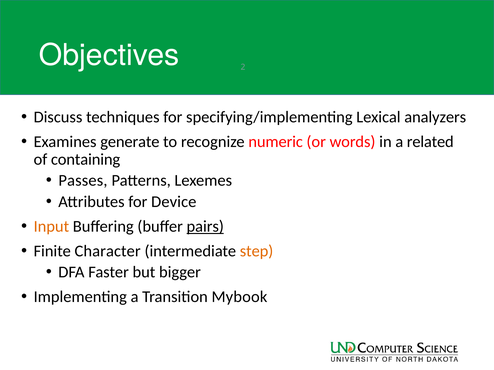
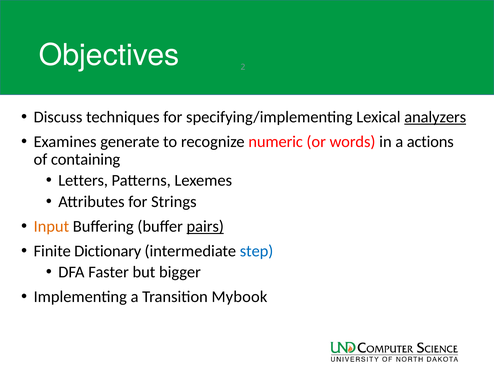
analyzers underline: none -> present
related: related -> actions
Passes: Passes -> Letters
Device: Device -> Strings
Character: Character -> Dictionary
step colour: orange -> blue
